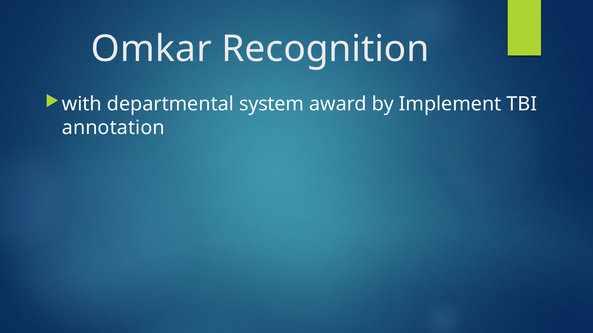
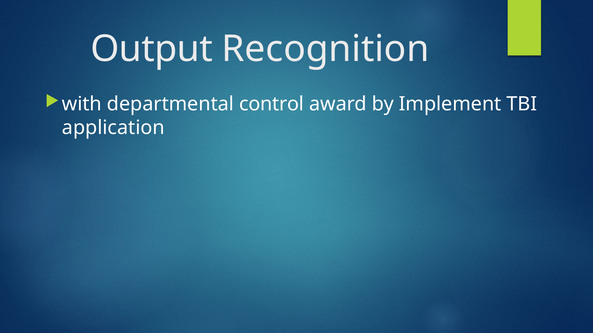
Omkar: Omkar -> Output
system: system -> control
annotation: annotation -> application
